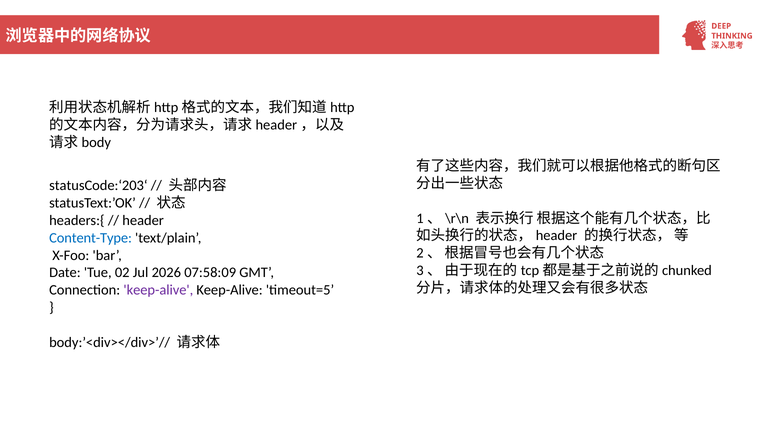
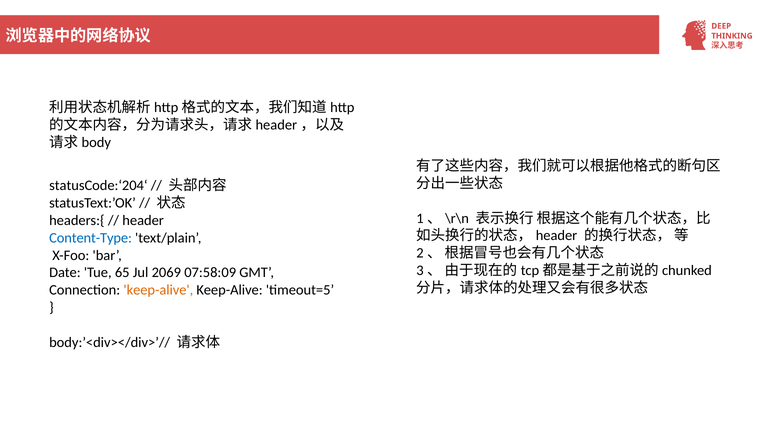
statusCode:‘203‘: statusCode:‘203‘ -> statusCode:‘204‘
02: 02 -> 65
2026: 2026 -> 2069
keep-alive at (158, 290) colour: purple -> orange
